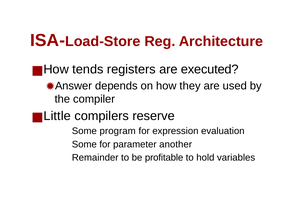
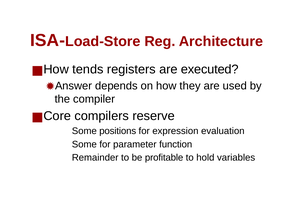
Little: Little -> Core
program: program -> positions
another: another -> function
